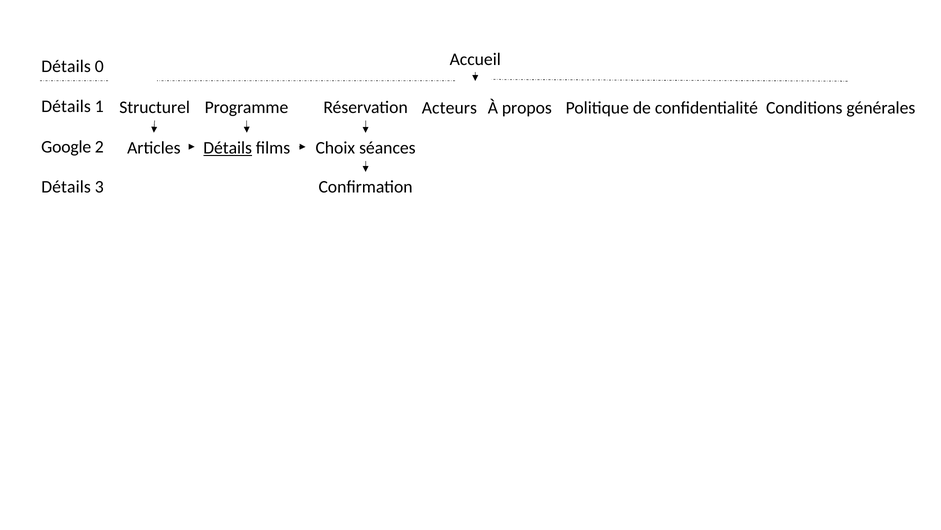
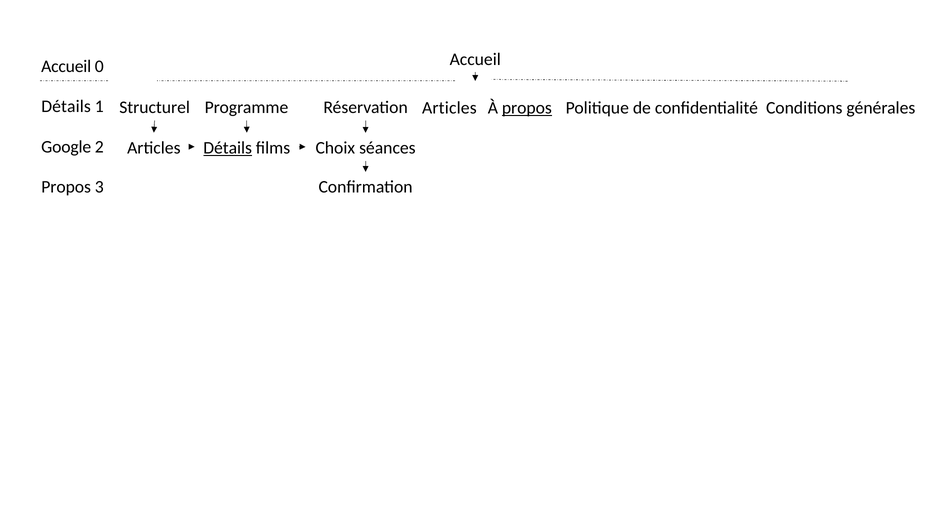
Détails at (66, 66): Détails -> Accueil
Réservation Acteurs: Acteurs -> Articles
propos at (527, 108) underline: none -> present
Détails at (66, 187): Détails -> Propos
